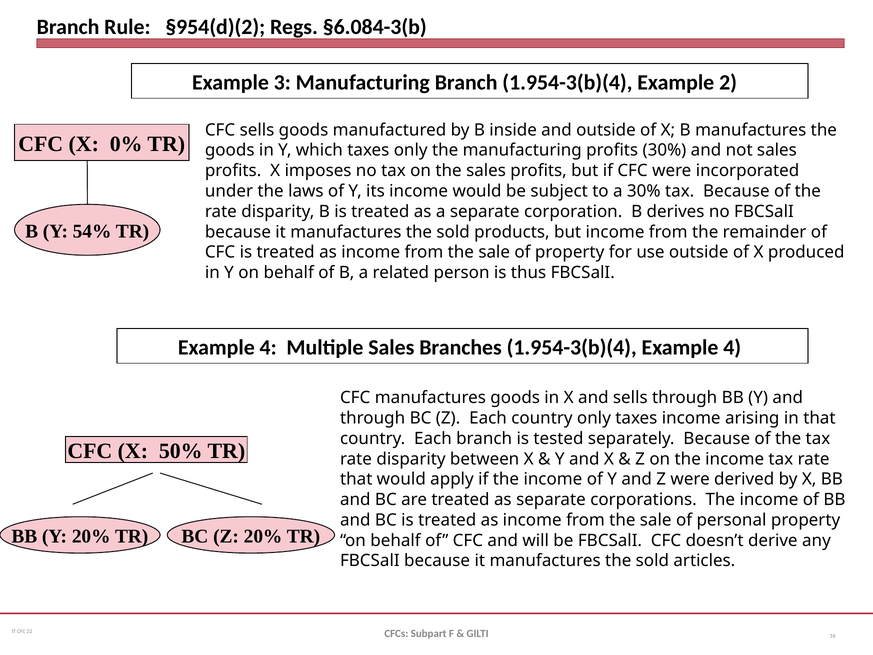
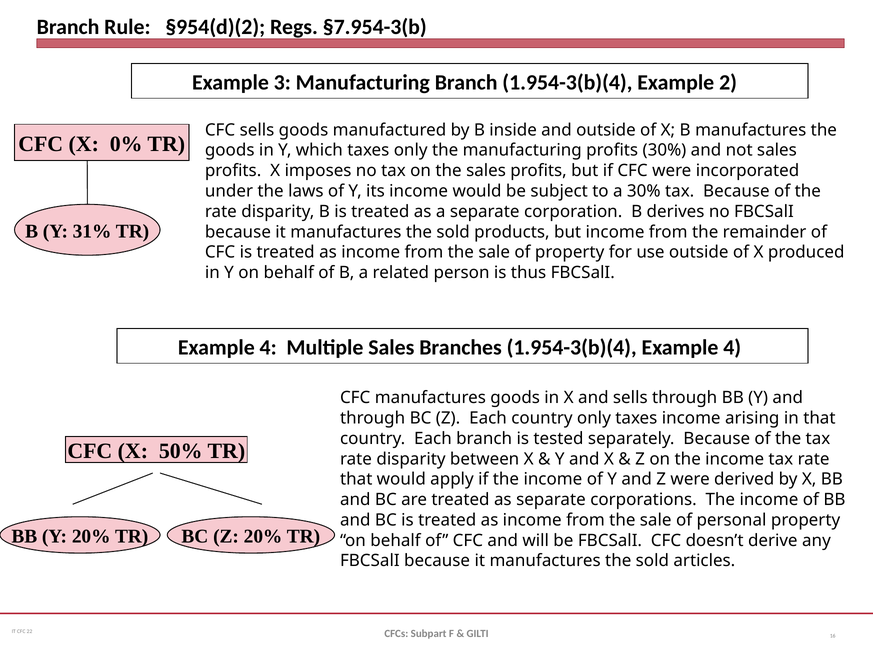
§6.084-3(b: §6.084-3(b -> §7.954-3(b
54%: 54% -> 31%
